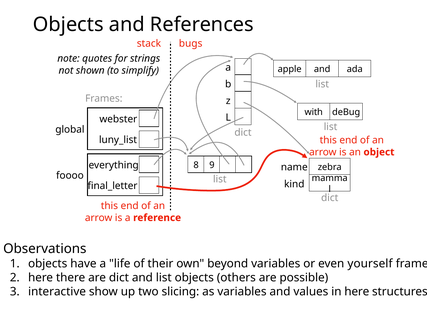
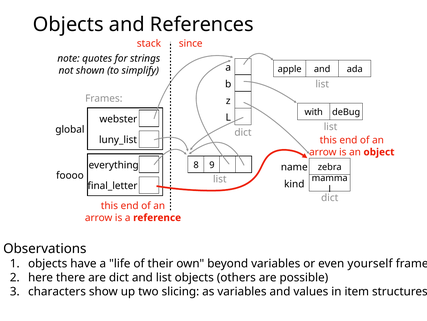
bugs: bugs -> since
interactive: interactive -> characters
in here: here -> item
